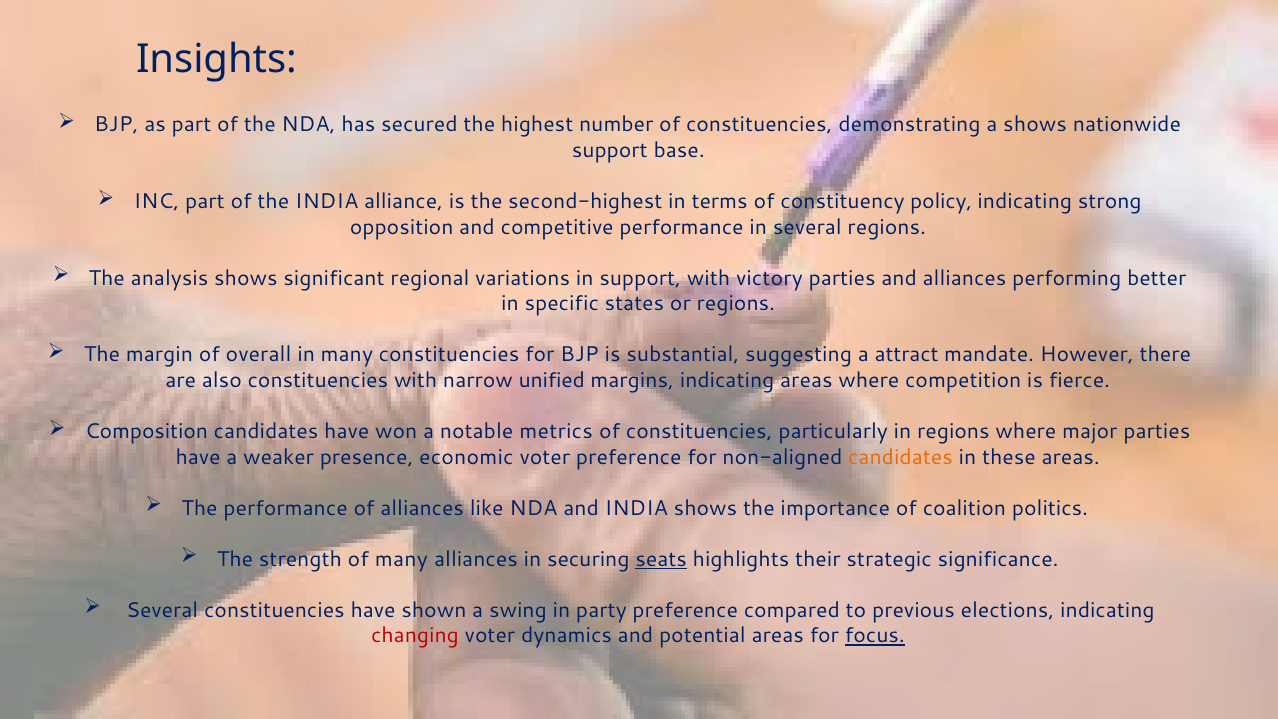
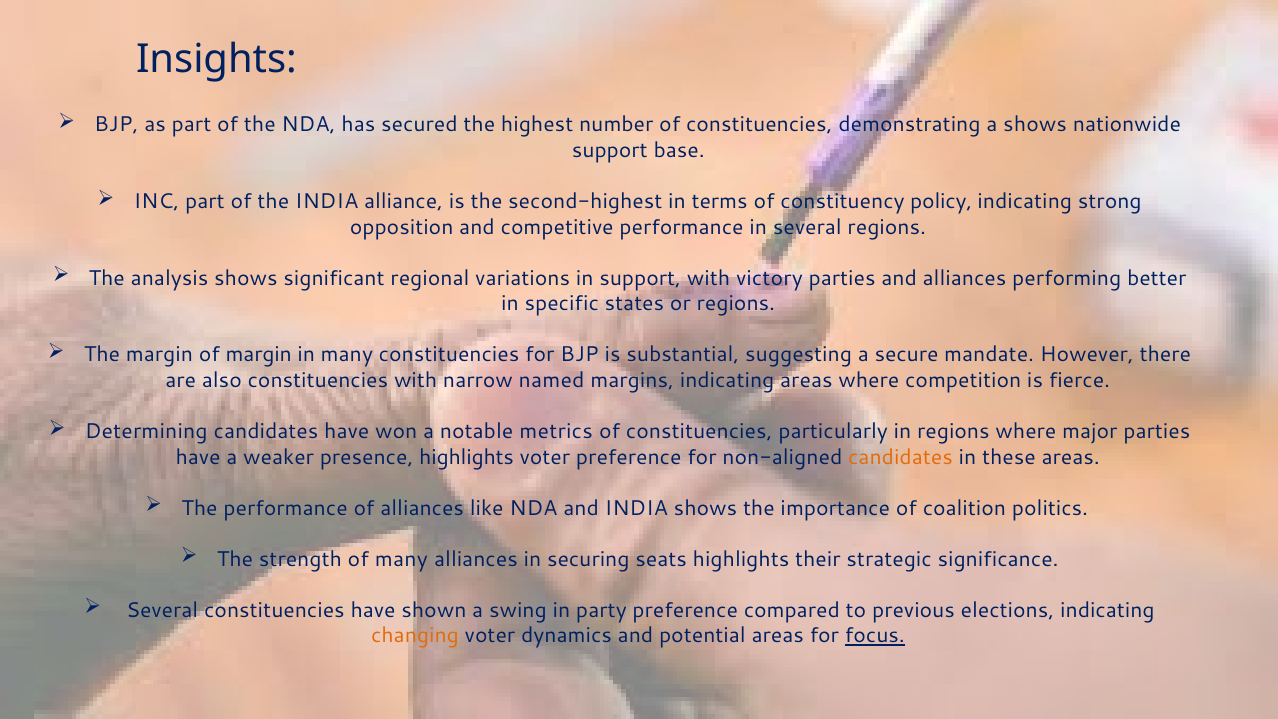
of overall: overall -> margin
attract: attract -> secure
unified: unified -> named
Composition: Composition -> Determining
presence economic: economic -> highlights
seats underline: present -> none
changing colour: red -> orange
